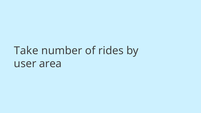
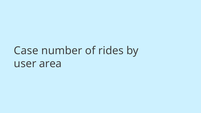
Take: Take -> Case
